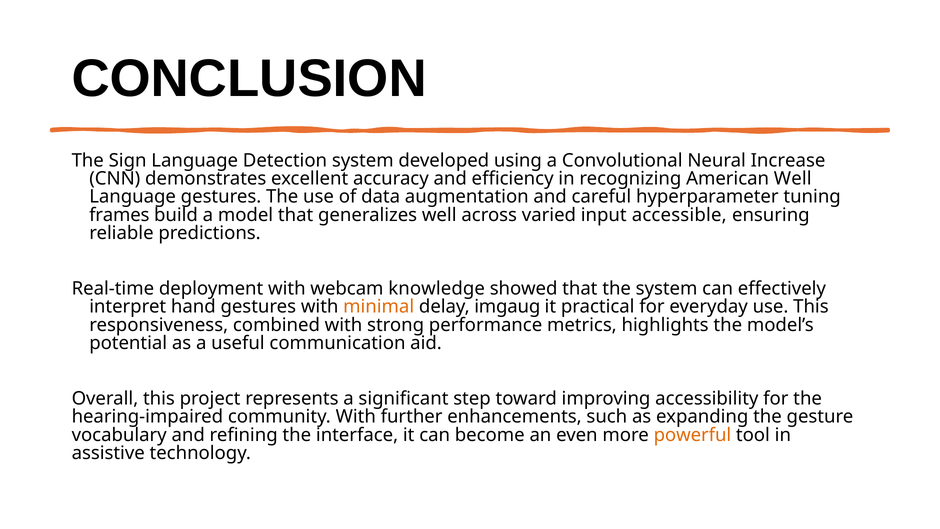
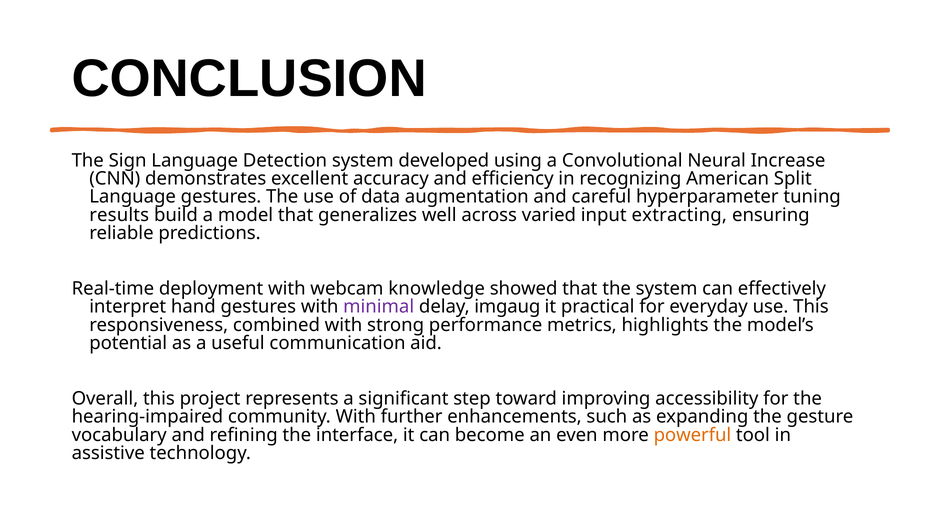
American Well: Well -> Split
frames: frames -> results
accessible: accessible -> extracting
minimal colour: orange -> purple
